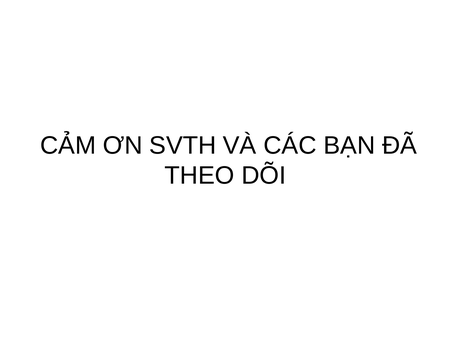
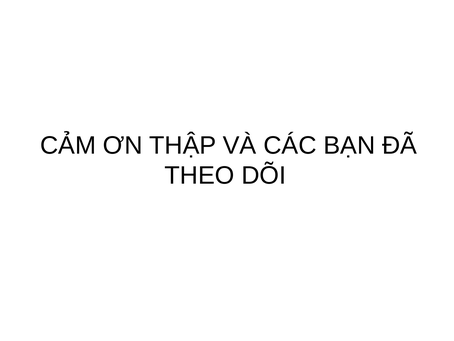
SVTH: SVTH -> THẬP
